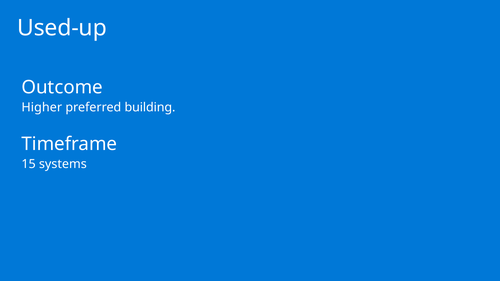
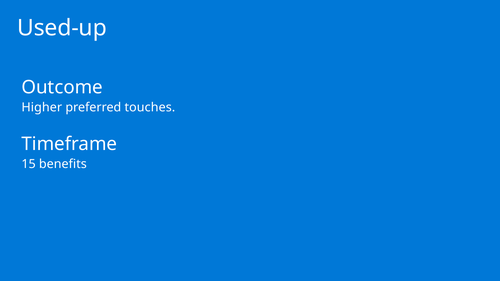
building: building -> touches
systems: systems -> benefits
